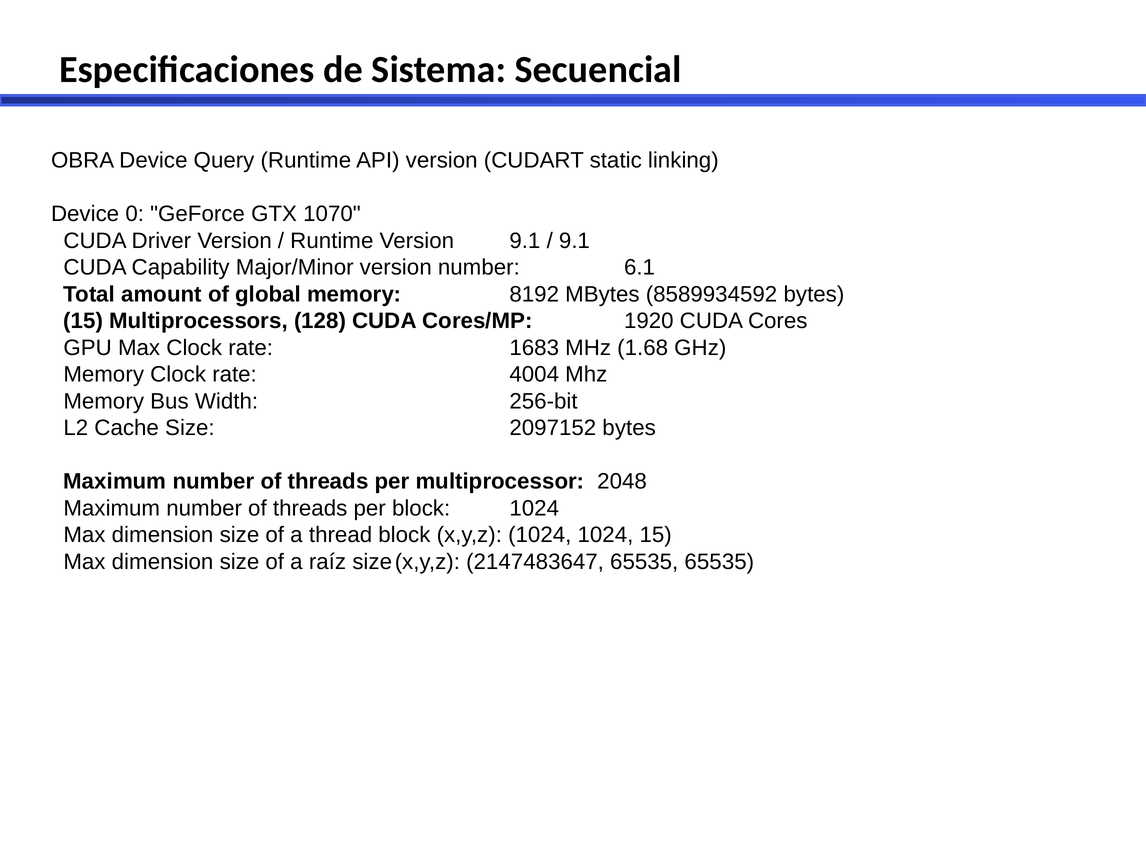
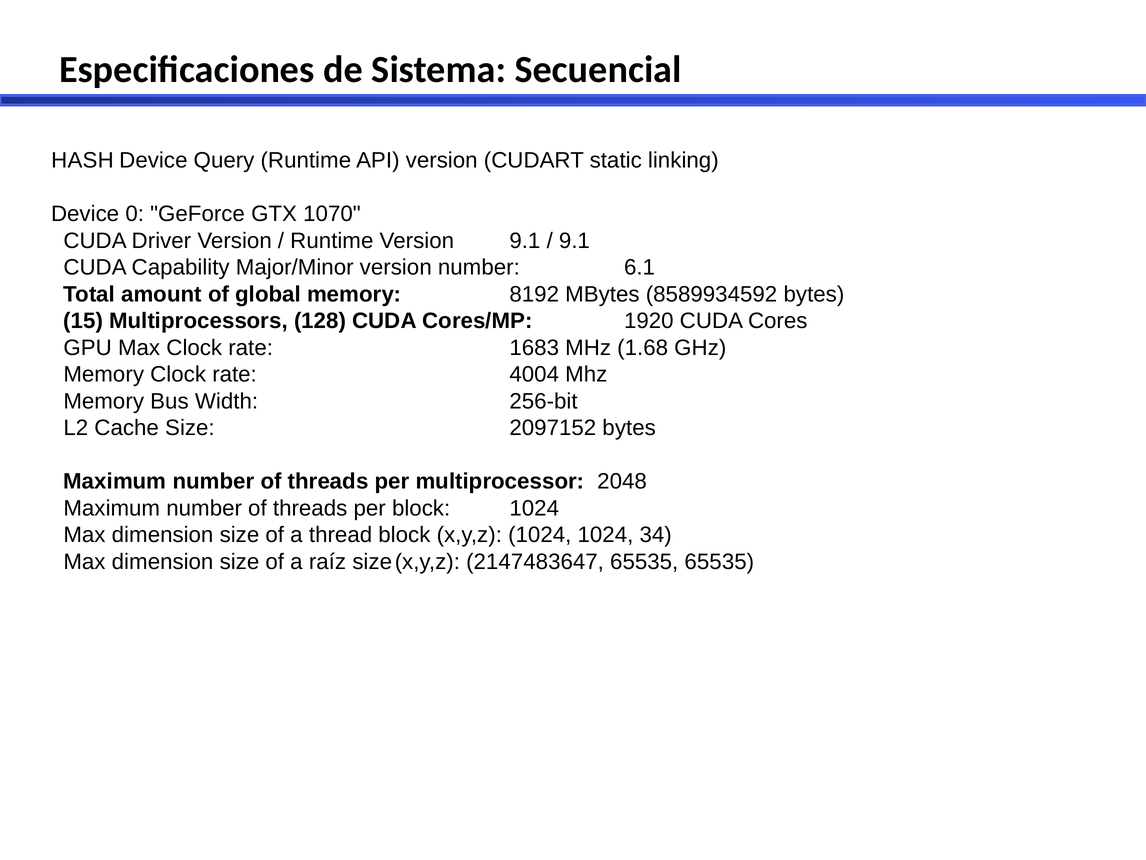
OBRA: OBRA -> HASH
1024 15: 15 -> 34
